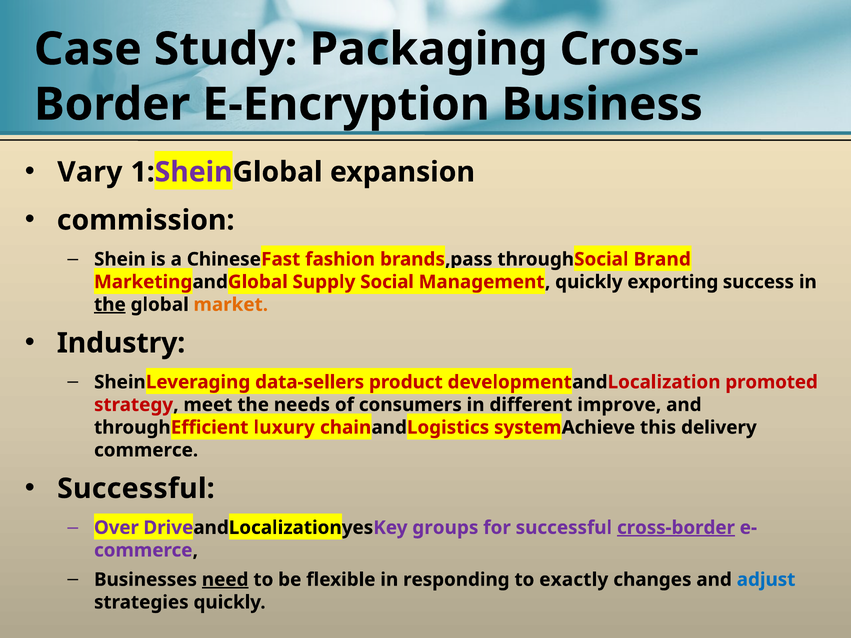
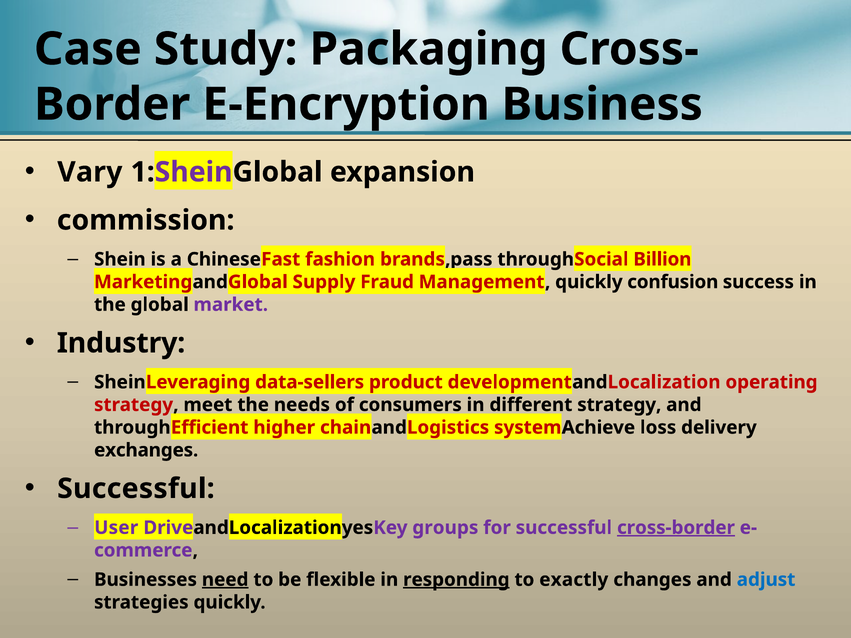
Brand: Brand -> Billion
Social: Social -> Fraud
exporting: exporting -> confusion
the at (110, 305) underline: present -> none
market colour: orange -> purple
promoted: promoted -> operating
improve at (619, 405): improve -> strategy
luxury: luxury -> higher
this: this -> loss
commerce at (146, 450): commerce -> exchanges
Over: Over -> User
responding underline: none -> present
